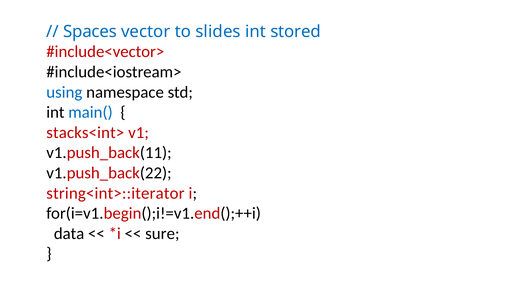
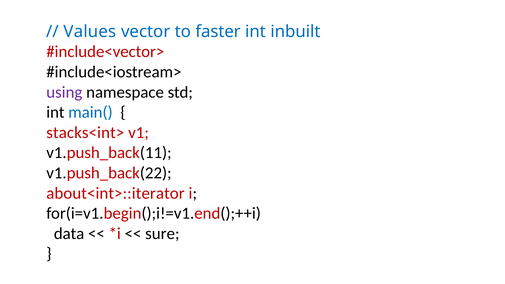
Spaces: Spaces -> Values
slides: slides -> faster
stored: stored -> inbuilt
using colour: blue -> purple
string<int>::iterator: string<int>::iterator -> about<int>::iterator
